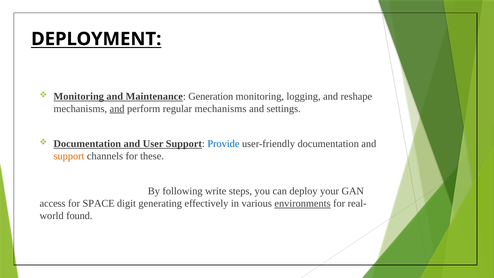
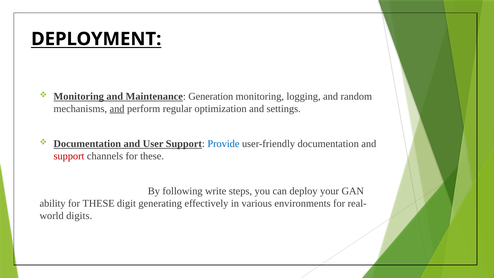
reshape: reshape -> random
regular mechanisms: mechanisms -> optimization
support at (69, 156) colour: orange -> red
access: access -> ability
SPACE at (99, 203): SPACE -> THESE
environments underline: present -> none
found: found -> digits
